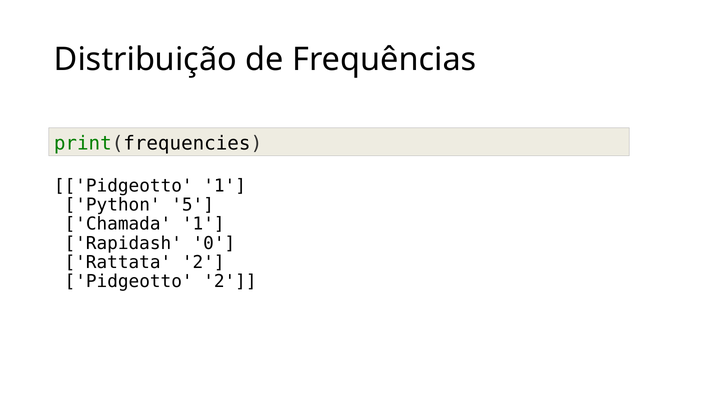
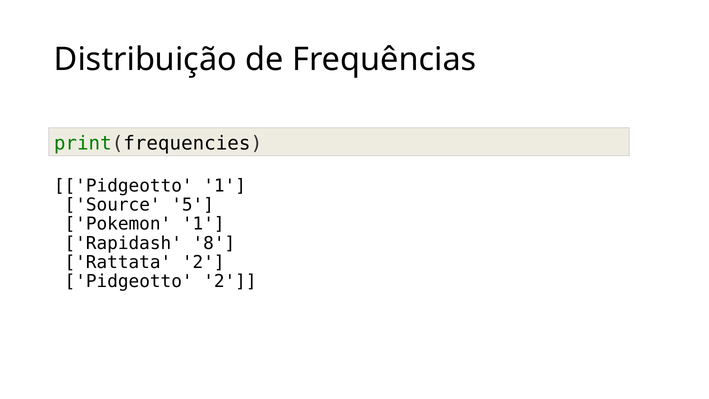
Python: Python -> Source
Chamada: Chamada -> Pokemon
0: 0 -> 8
